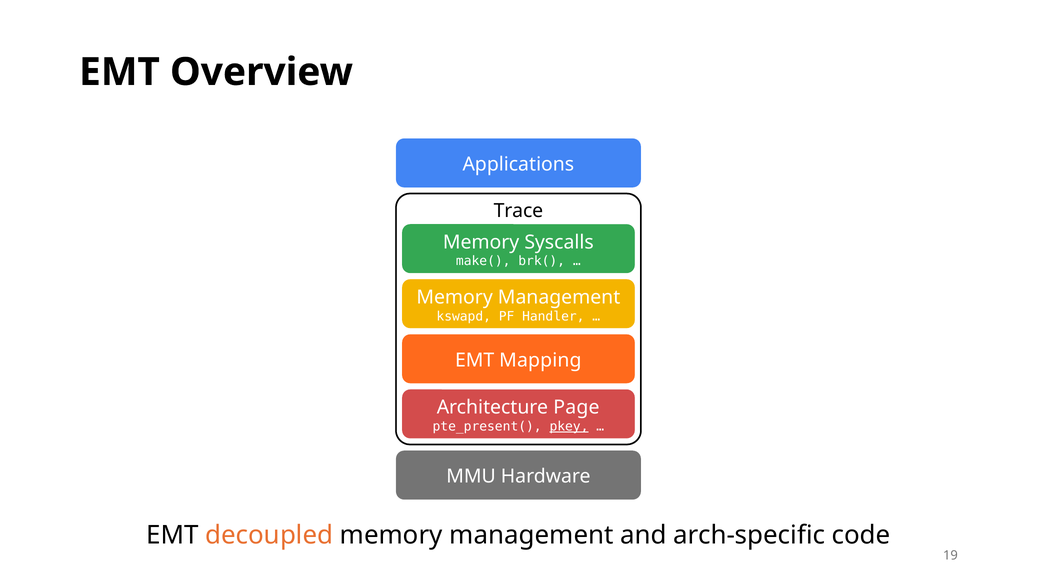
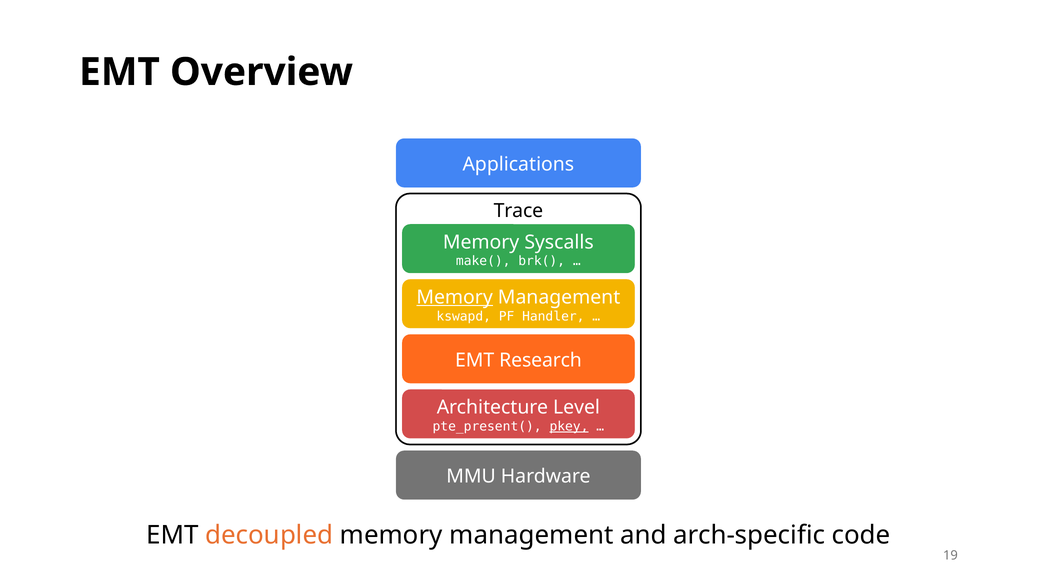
Memory at (455, 297) underline: none -> present
Mapping: Mapping -> Research
Page: Page -> Level
